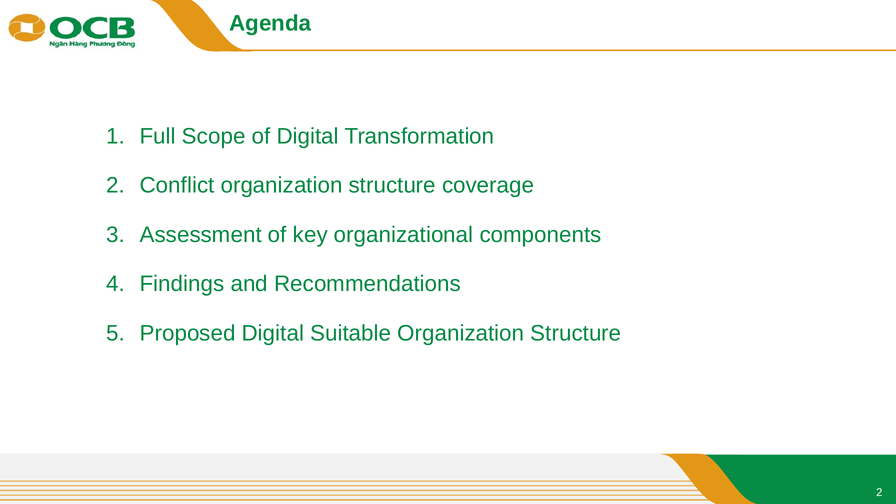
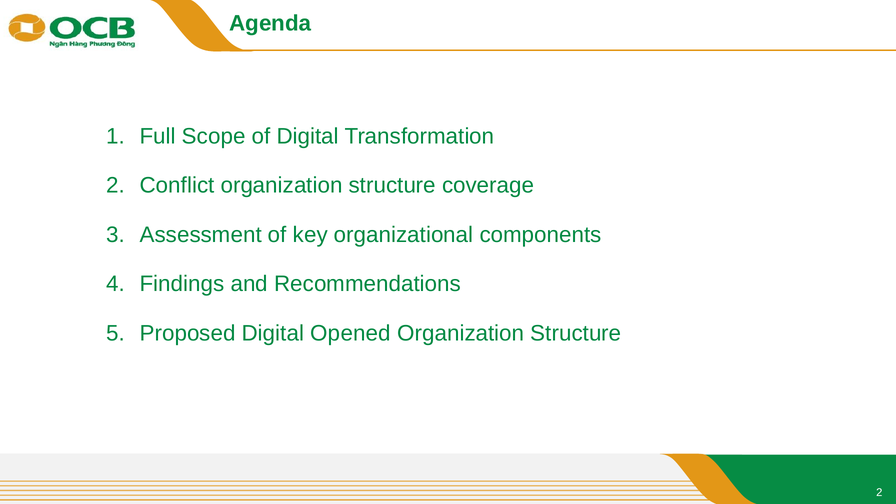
Suitable: Suitable -> Opened
